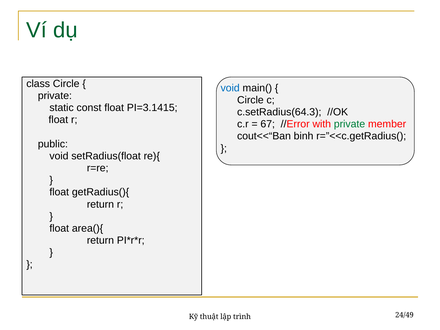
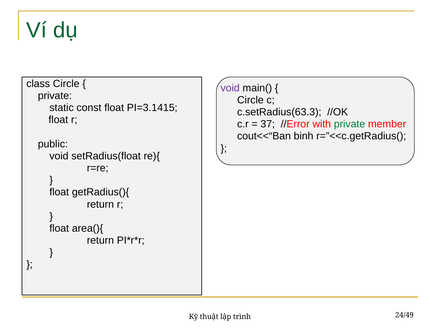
void at (230, 88) colour: blue -> purple
c.setRadius(64.3: c.setRadius(64.3 -> c.setRadius(63.3
67: 67 -> 37
